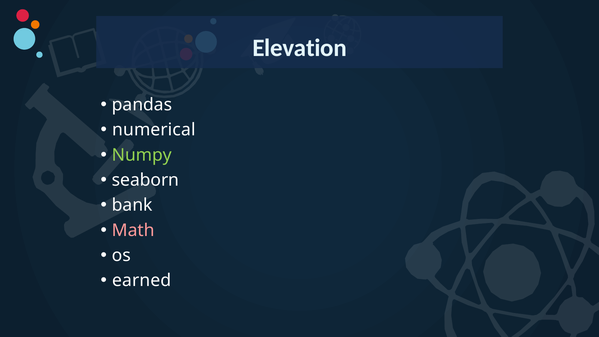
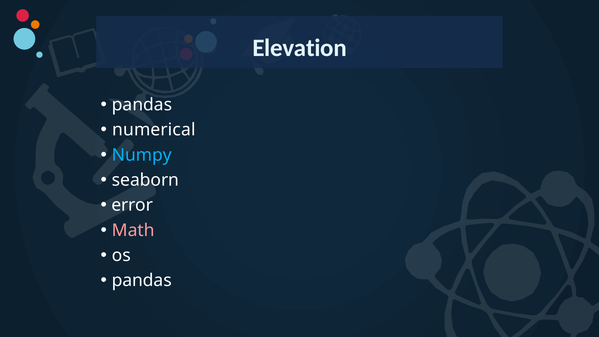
Numpy colour: light green -> light blue
bank: bank -> error
earned at (142, 280): earned -> pandas
